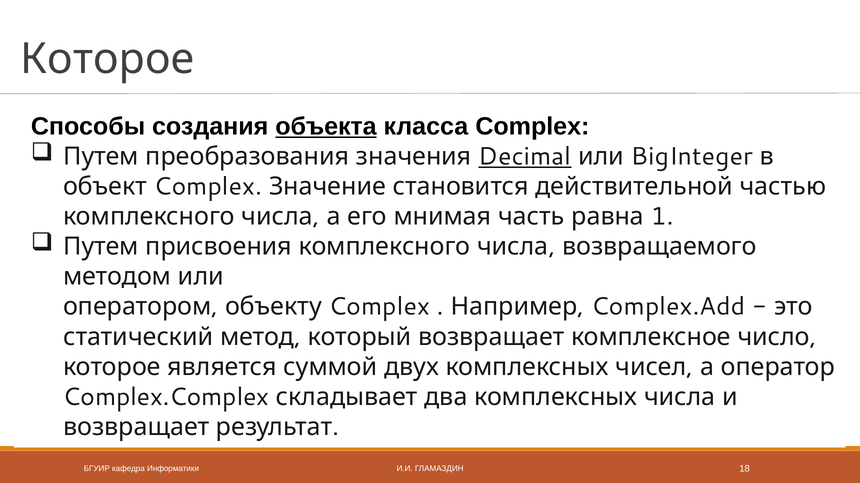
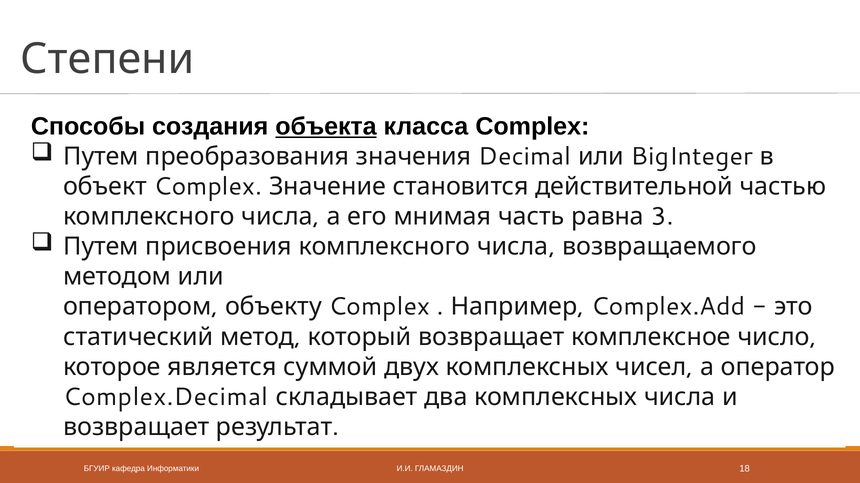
Которое at (107, 59): Которое -> Степени
Decimal underline: present -> none
1: 1 -> 3
Complex.Complex: Complex.Complex -> Complex.Decimal
